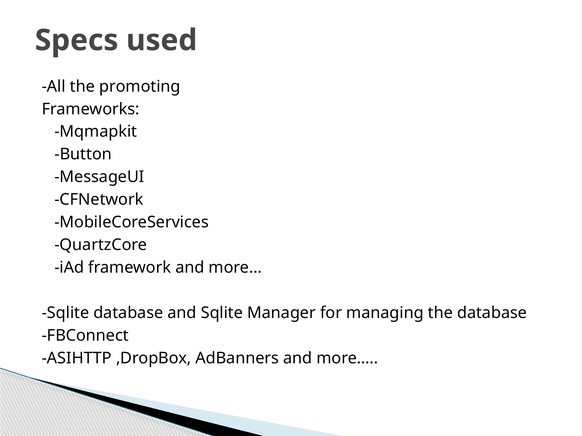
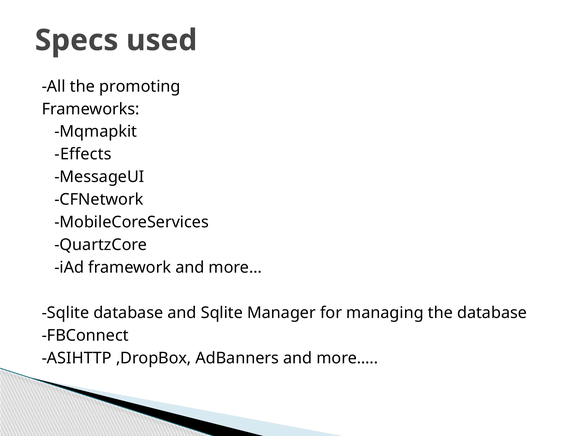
Button: Button -> Effects
